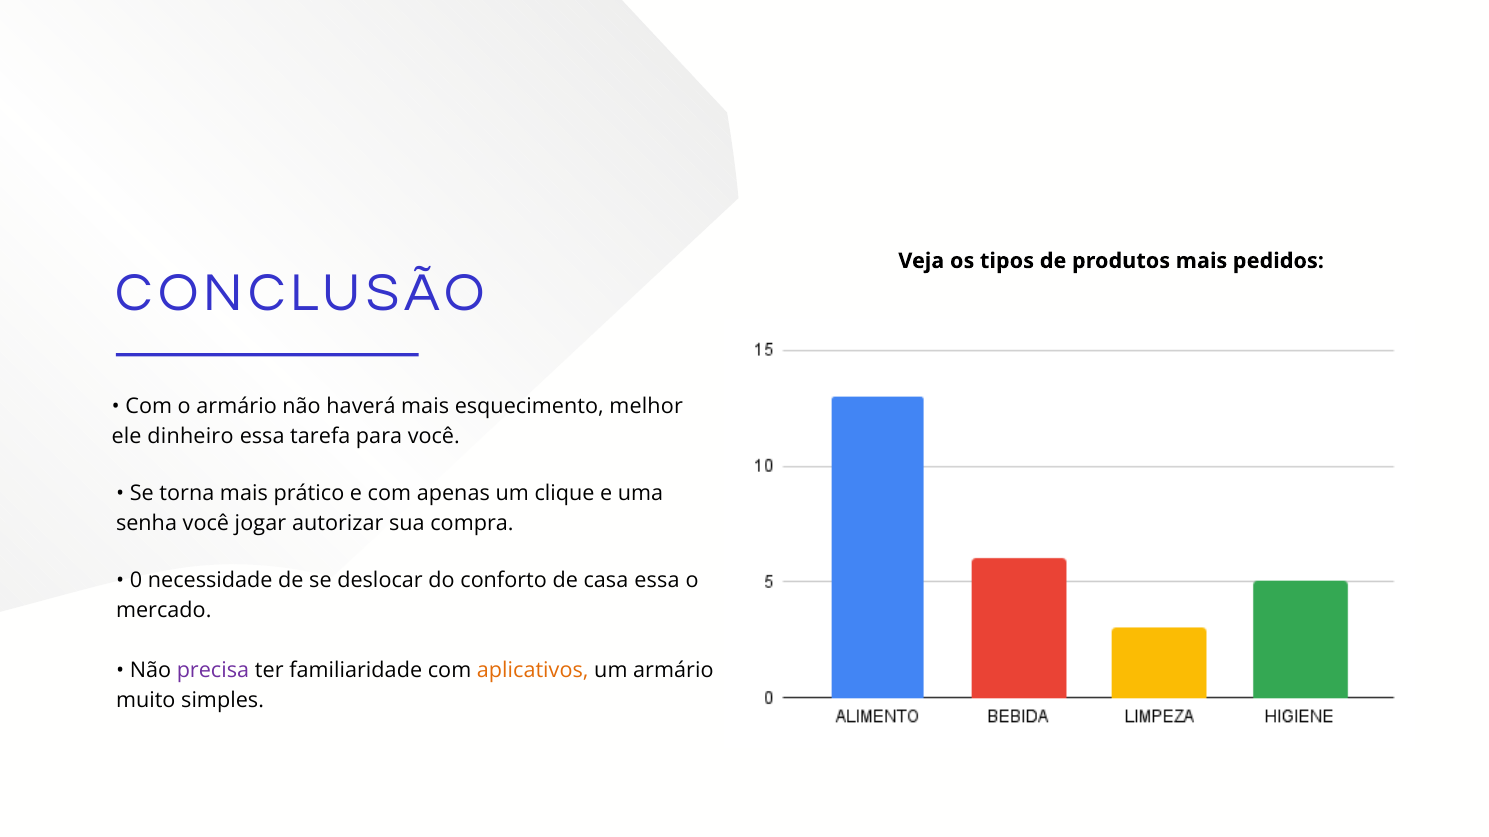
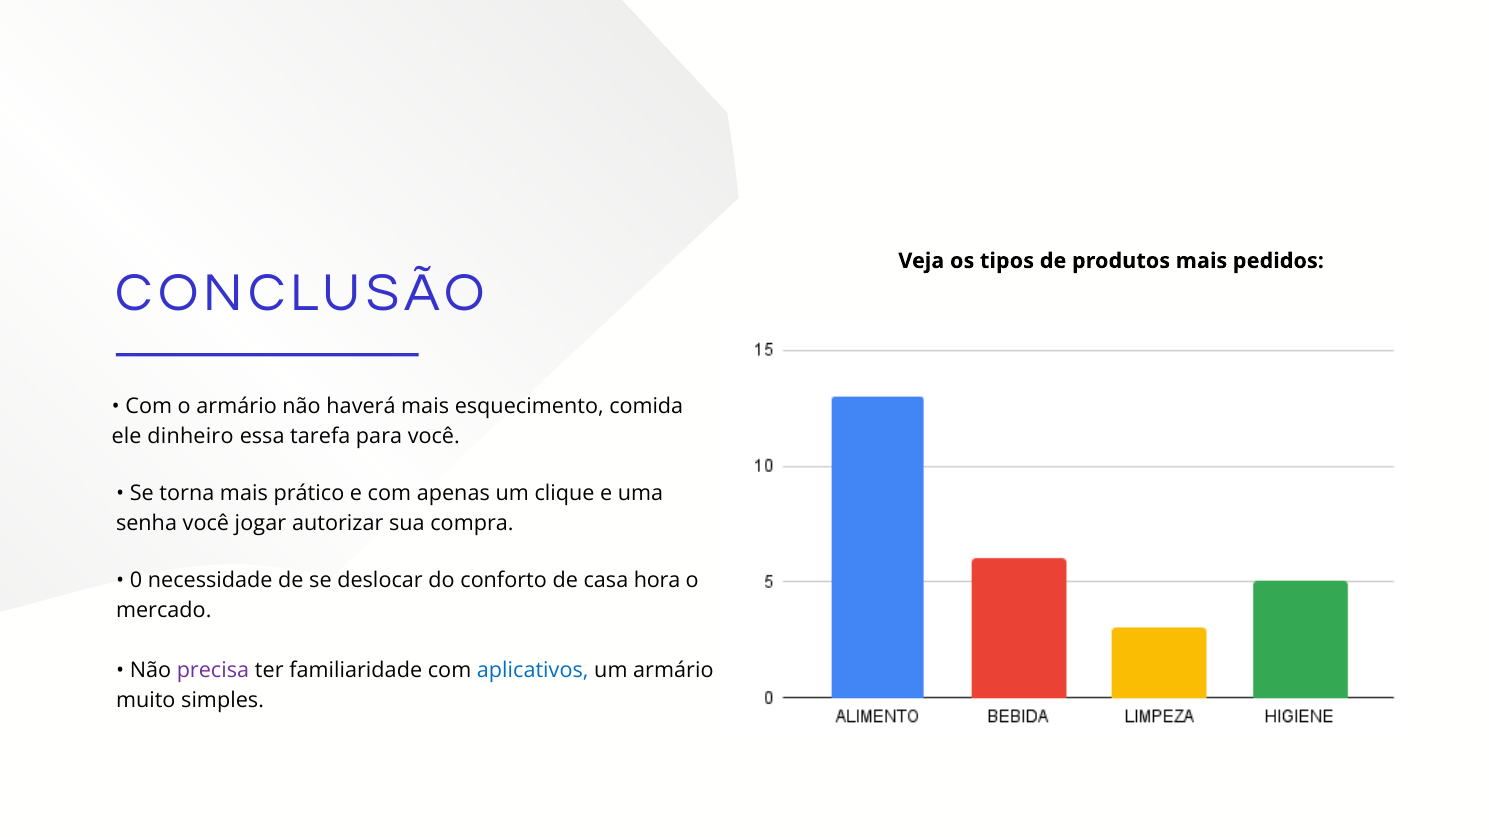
melhor: melhor -> comida
casa essa: essa -> hora
aplicativos colour: orange -> blue
